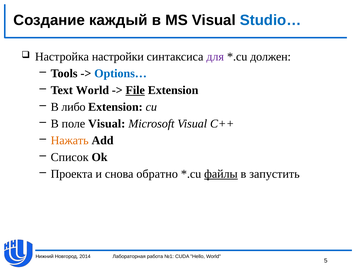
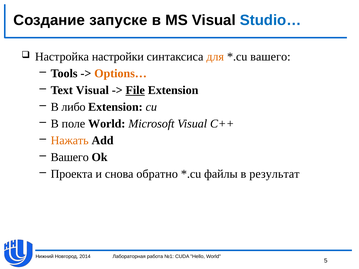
каждый: каждый -> запуске
для colour: purple -> orange
должен at (271, 57): должен -> вашего
Options… colour: blue -> orange
Text World: World -> Visual
поле Visual: Visual -> World
Список at (70, 157): Список -> Вашего
файлы underline: present -> none
запустить: запустить -> результат
